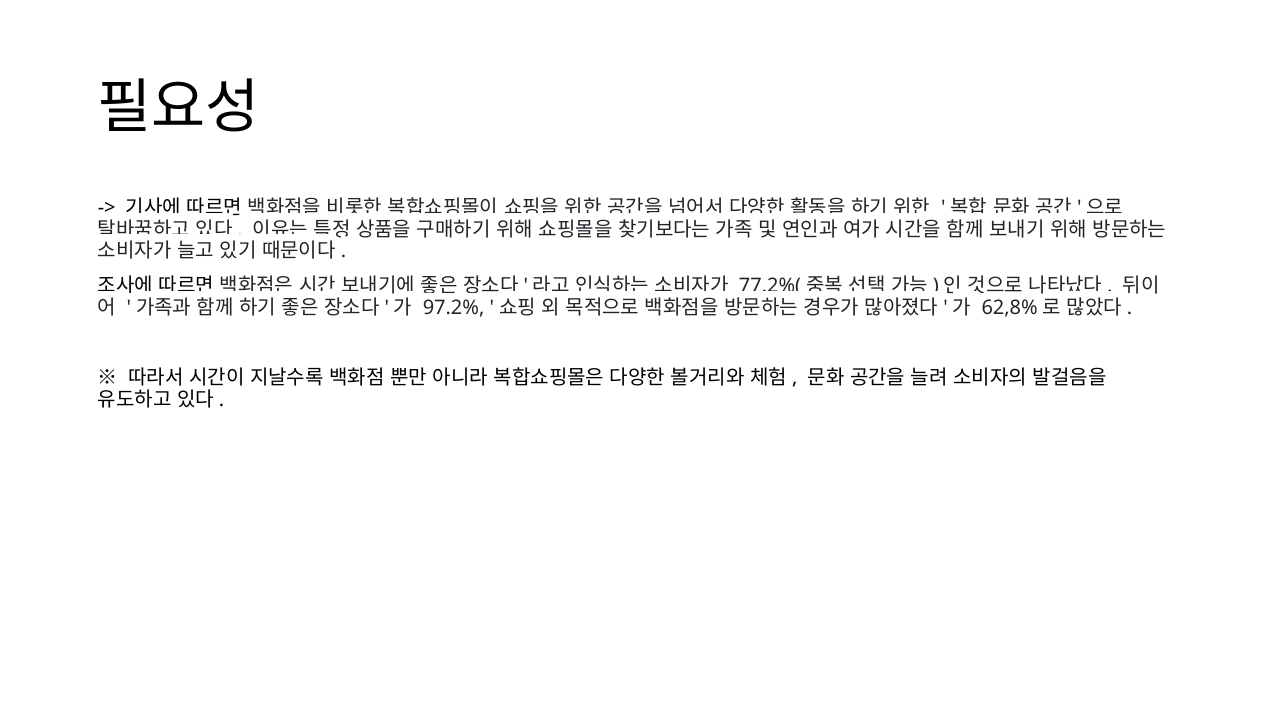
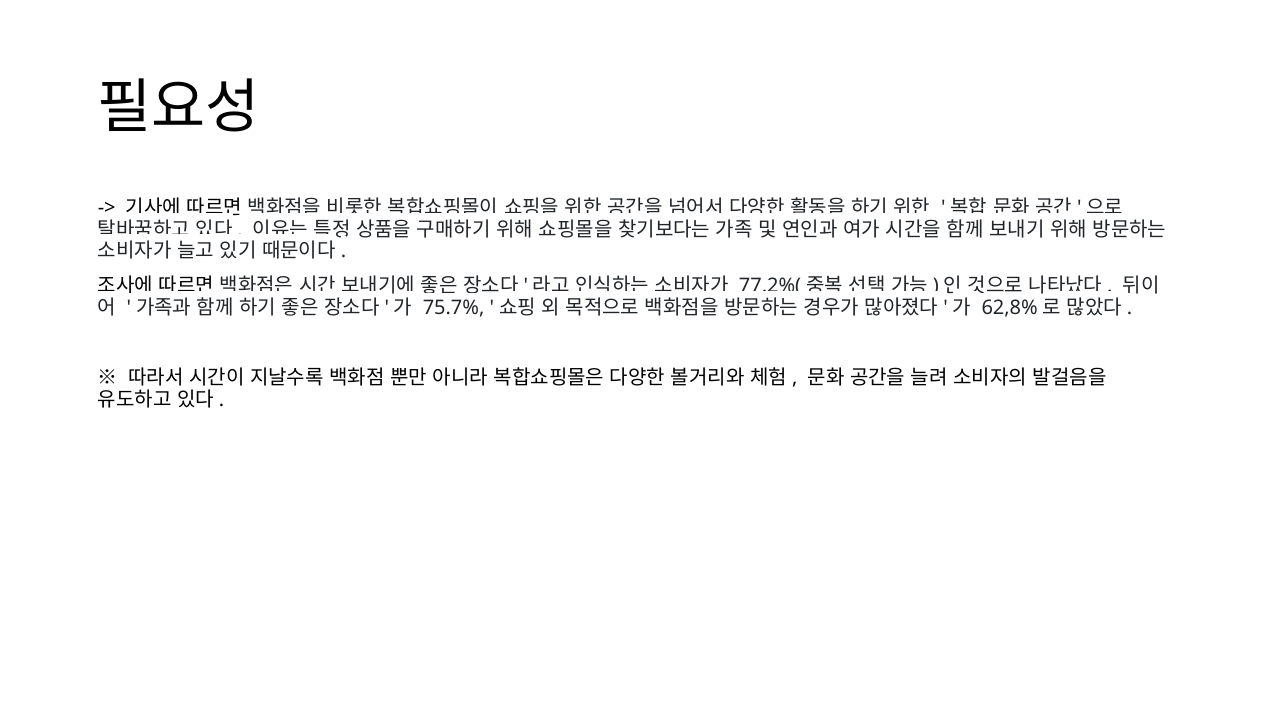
97.2%: 97.2% -> 75.7%
